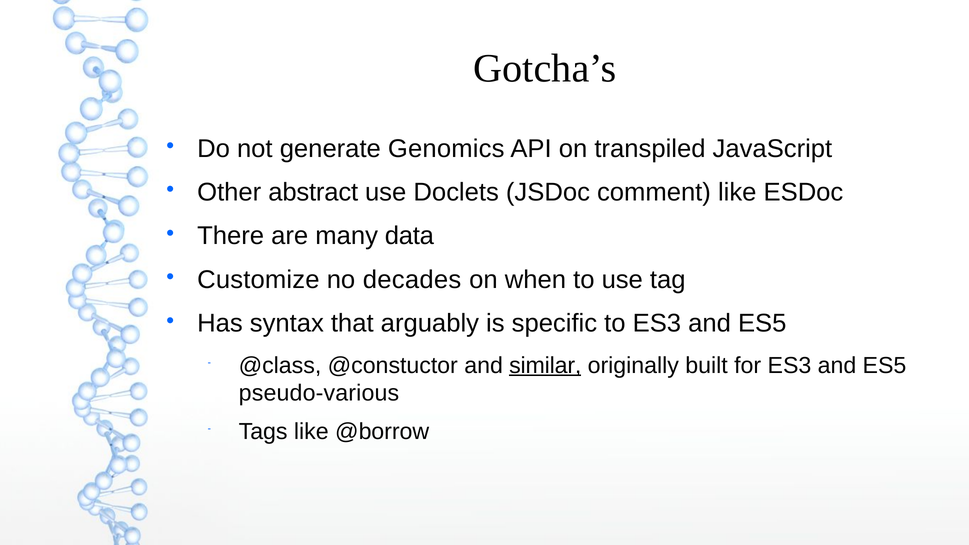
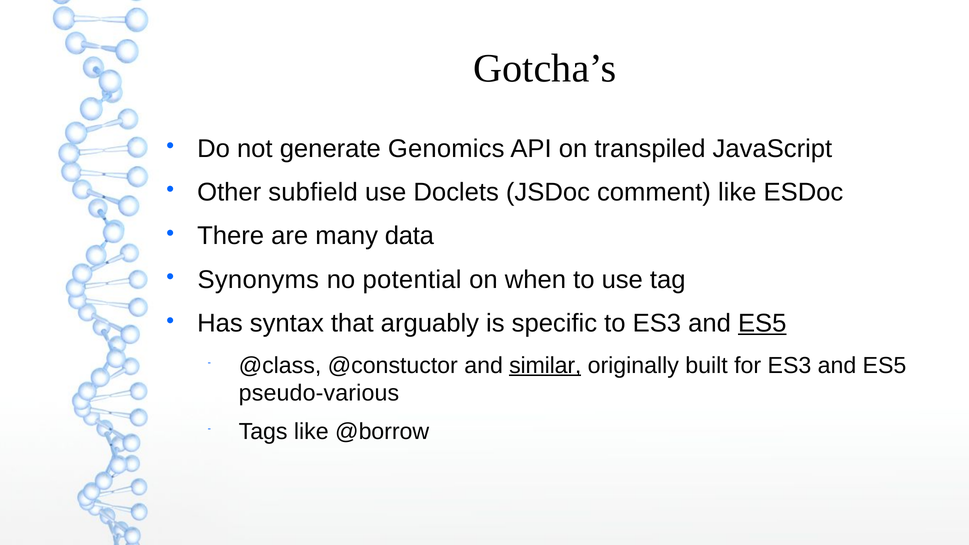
abstract: abstract -> subfield
Customize: Customize -> Synonyms
decades: decades -> potential
ES5 at (762, 323) underline: none -> present
